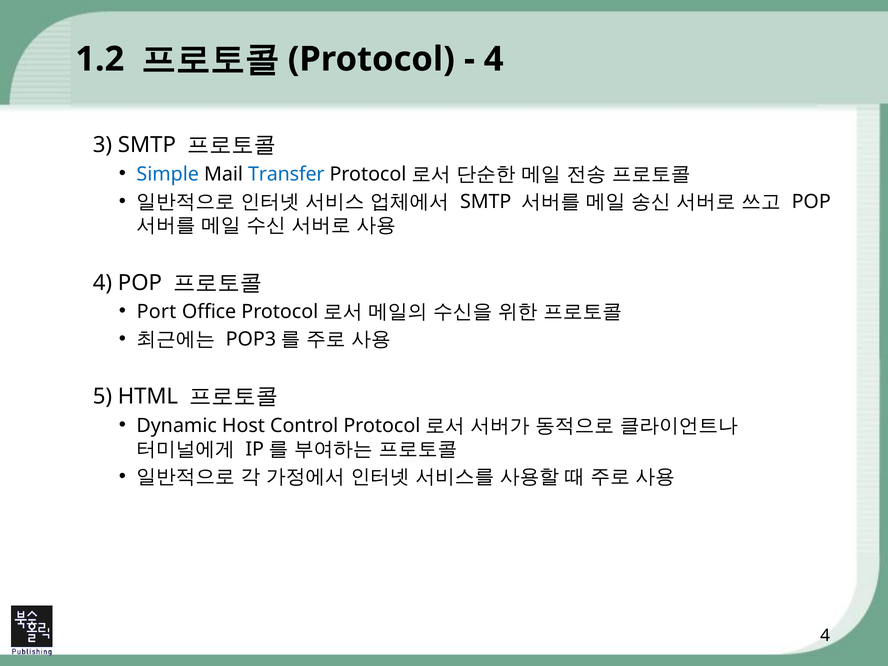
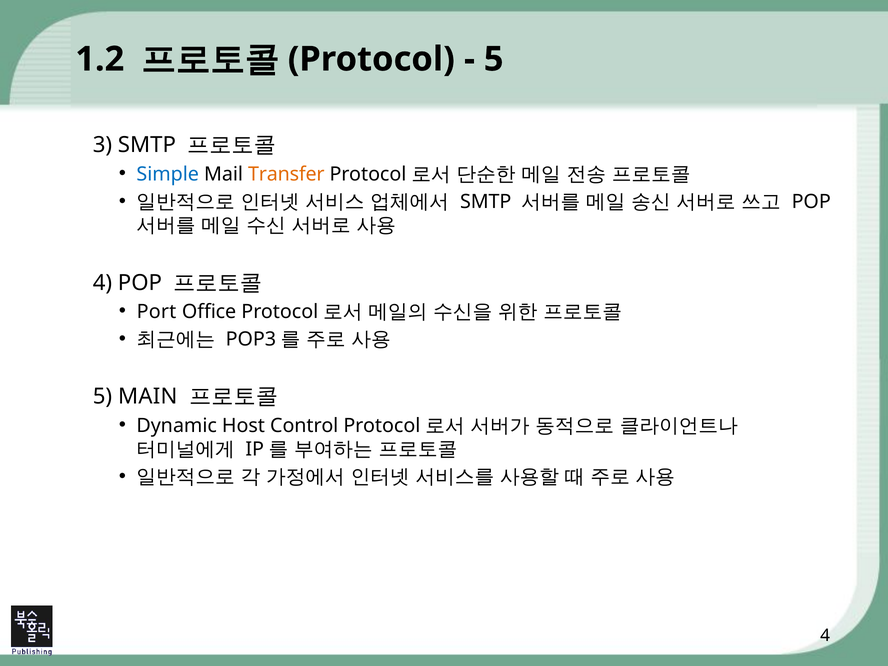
4 at (494, 59): 4 -> 5
Transfer colour: blue -> orange
HTML: HTML -> MAIN
